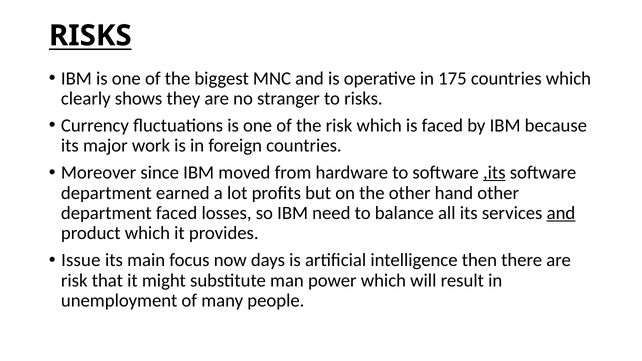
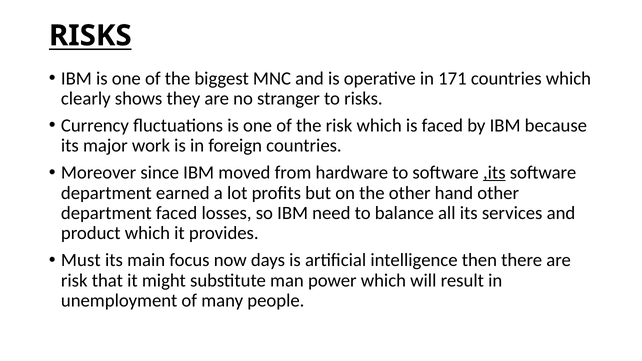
175: 175 -> 171
and at (561, 213) underline: present -> none
Issue: Issue -> Must
